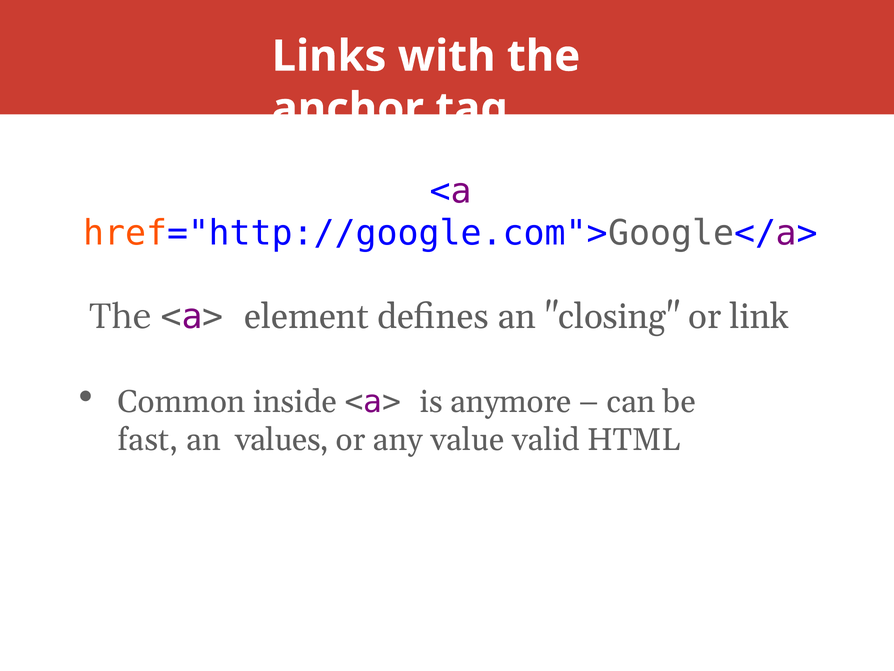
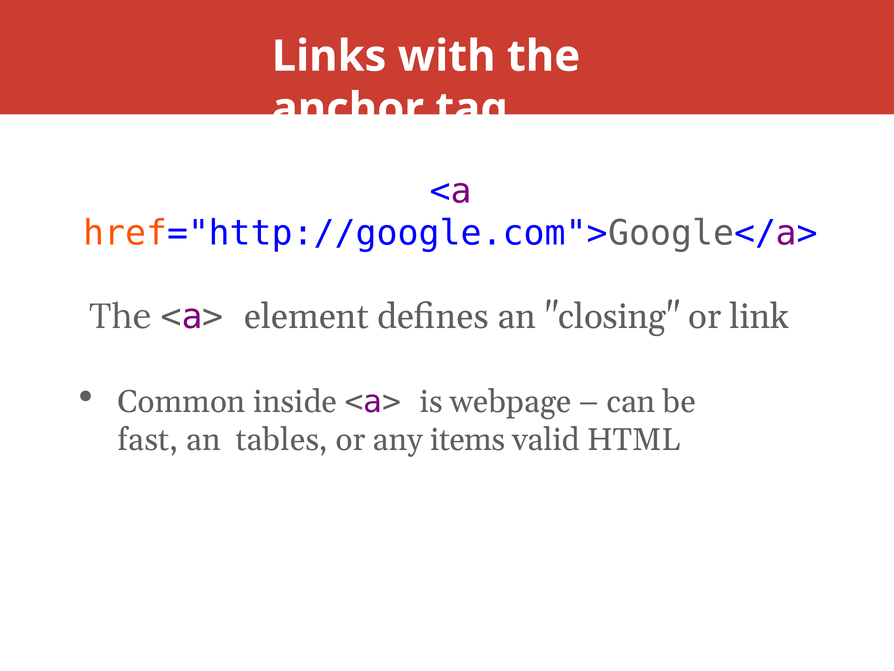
anymore: anymore -> webpage
values: values -> tables
value: value -> items
